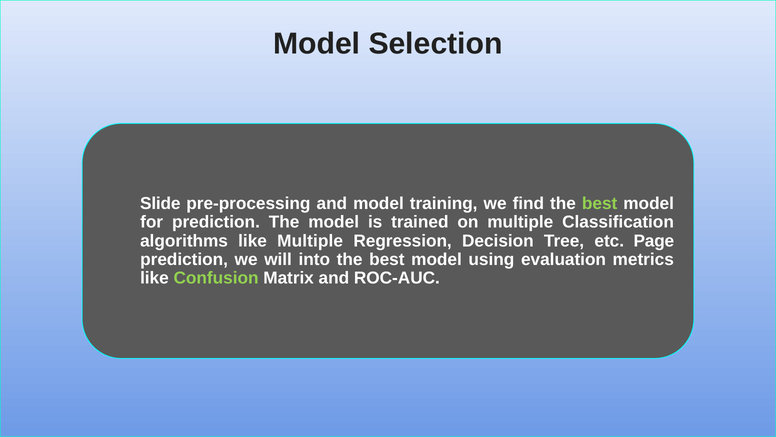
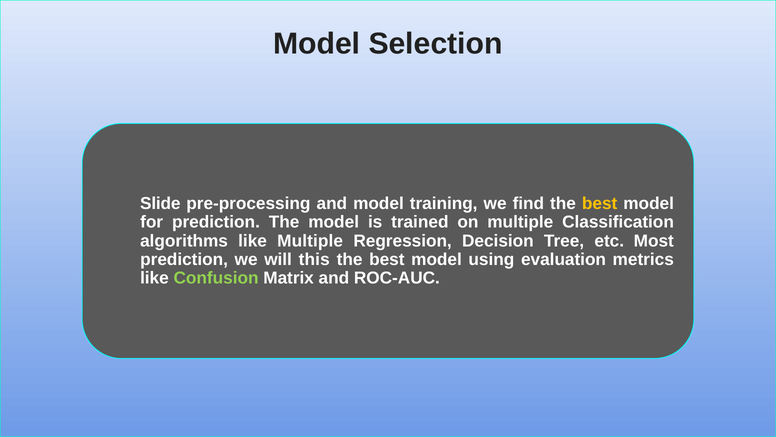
best at (600, 203) colour: light green -> yellow
Page: Page -> Most
into: into -> this
